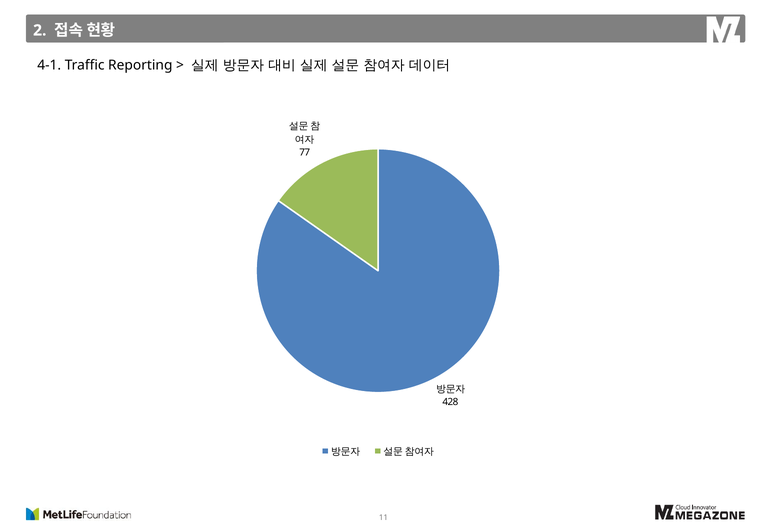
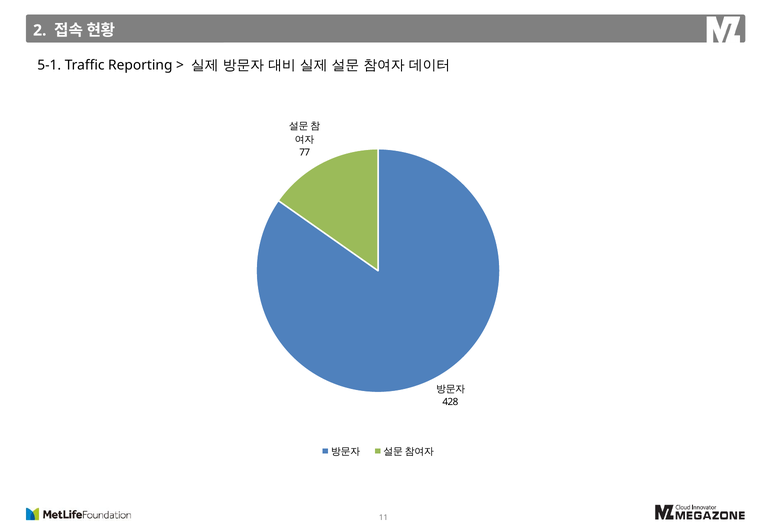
4-1: 4-1 -> 5-1
